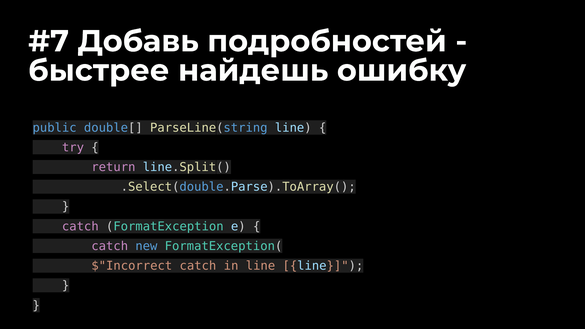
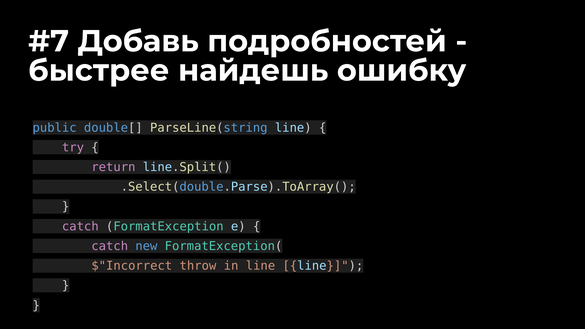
$"Incorrect catch: catch -> throw
